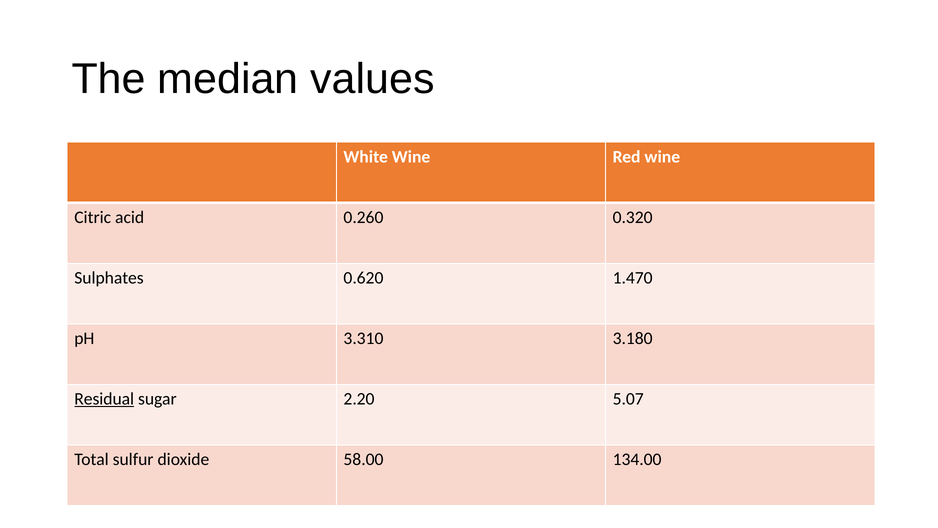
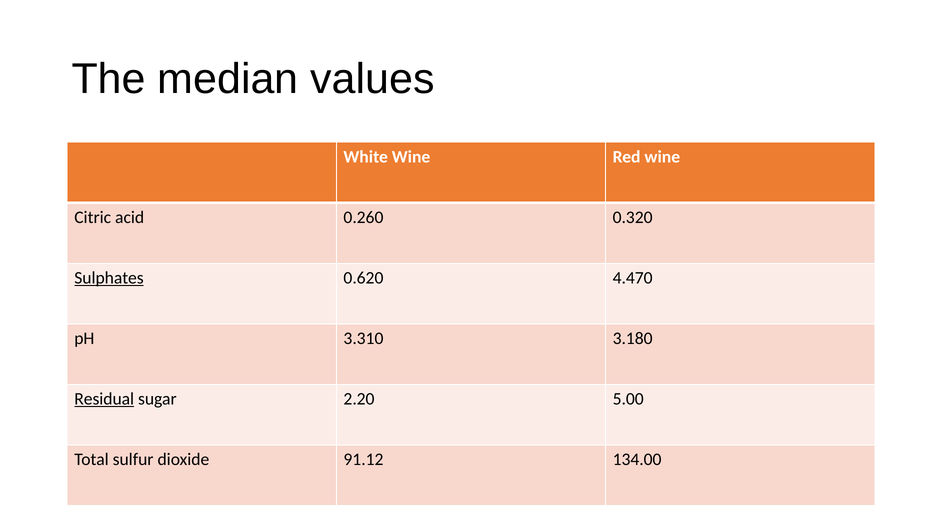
Sulphates underline: none -> present
1.470: 1.470 -> 4.470
5.07: 5.07 -> 5.00
58.00: 58.00 -> 91.12
